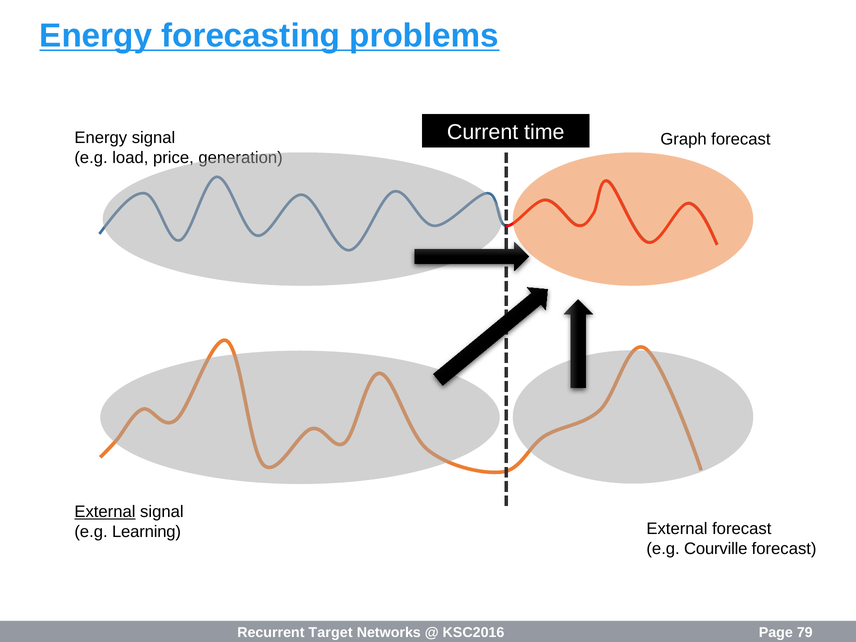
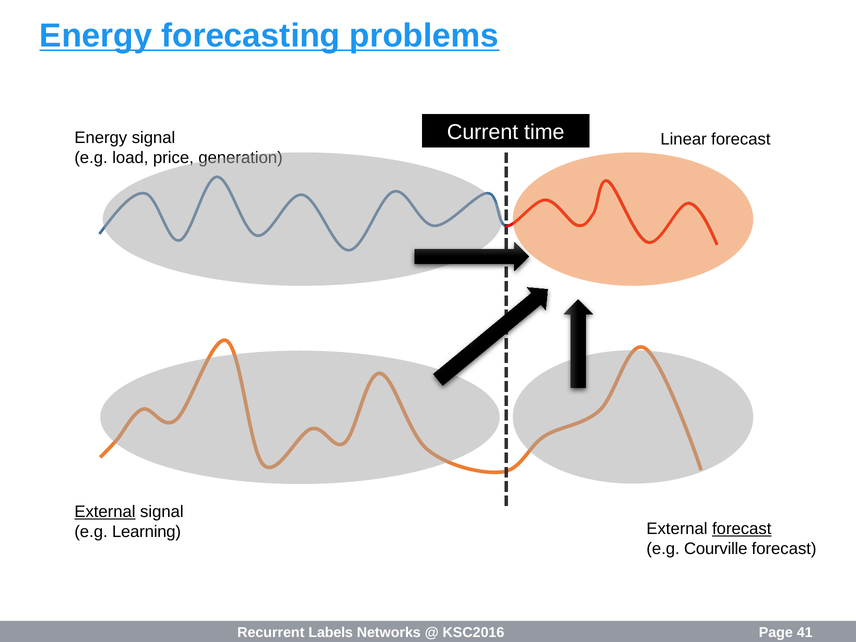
Graph: Graph -> Linear
forecast at (742, 529) underline: none -> present
Target: Target -> Labels
79: 79 -> 41
